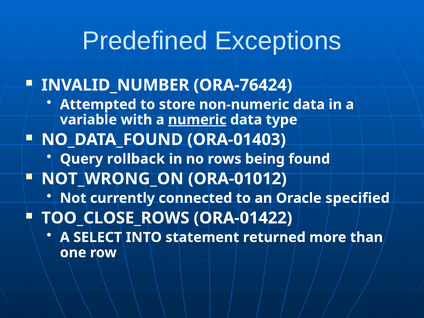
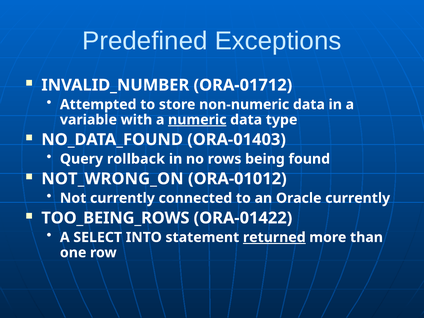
ORA-76424: ORA-76424 -> ORA-01712
Oracle specified: specified -> currently
TOO_CLOSE_ROWS: TOO_CLOSE_ROWS -> TOO_BEING_ROWS
returned underline: none -> present
